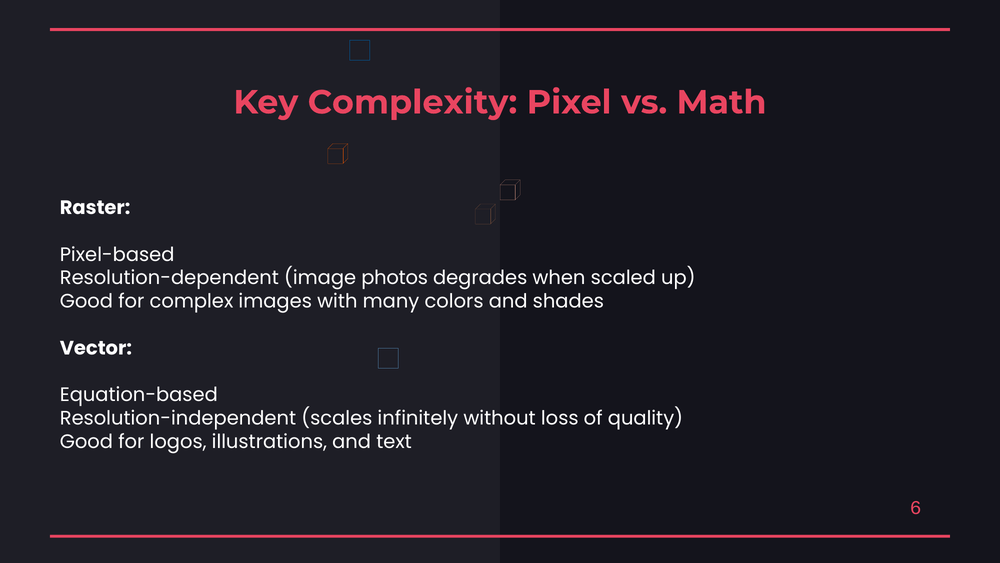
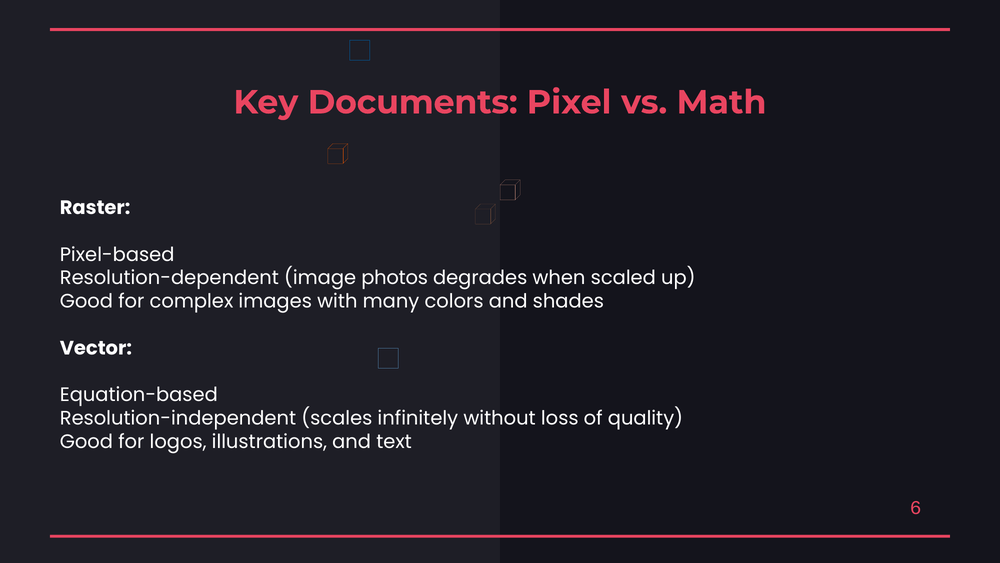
Complexity: Complexity -> Documents
